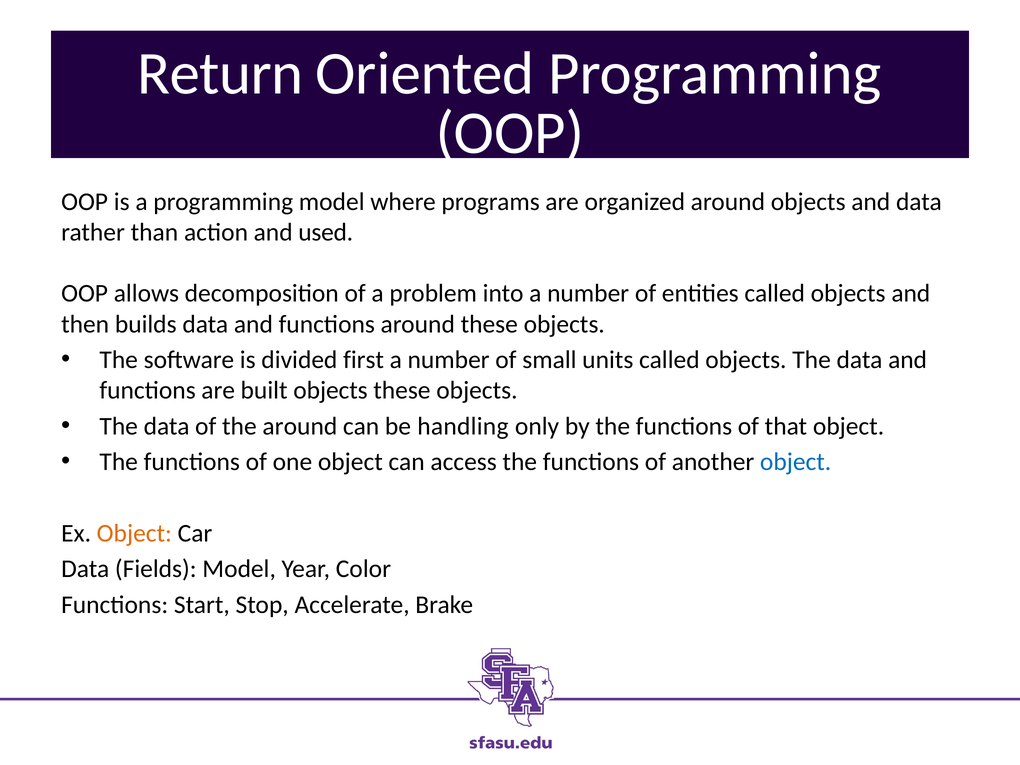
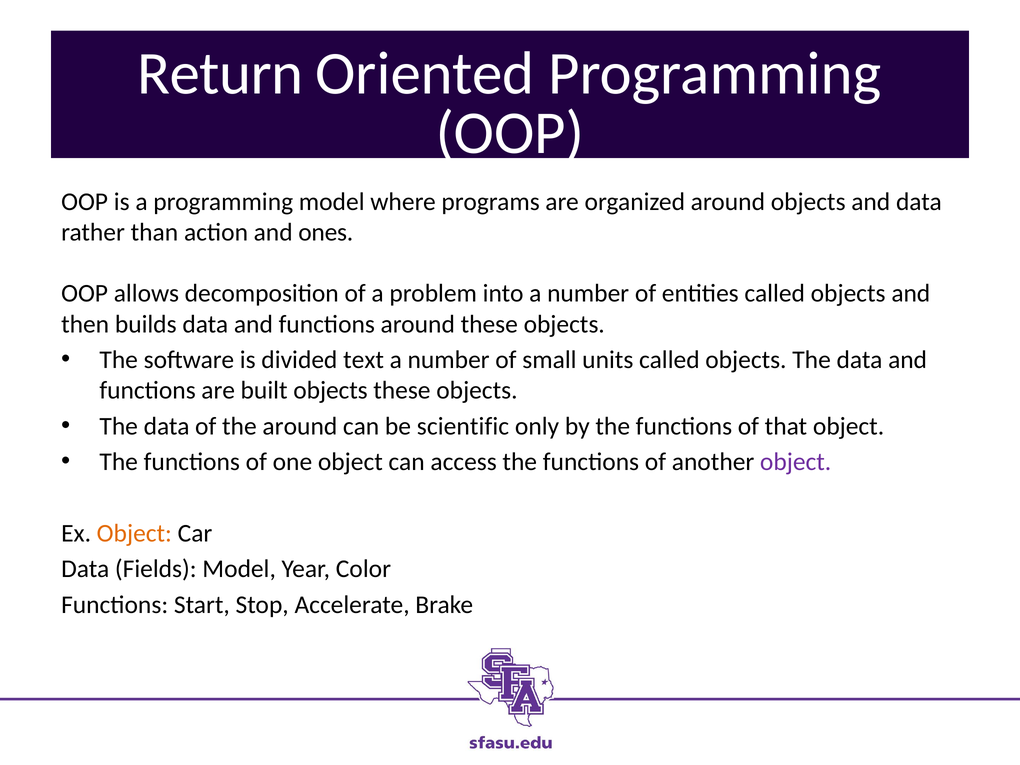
used: used -> ones
first: first -> text
handling: handling -> scientific
object at (796, 462) colour: blue -> purple
